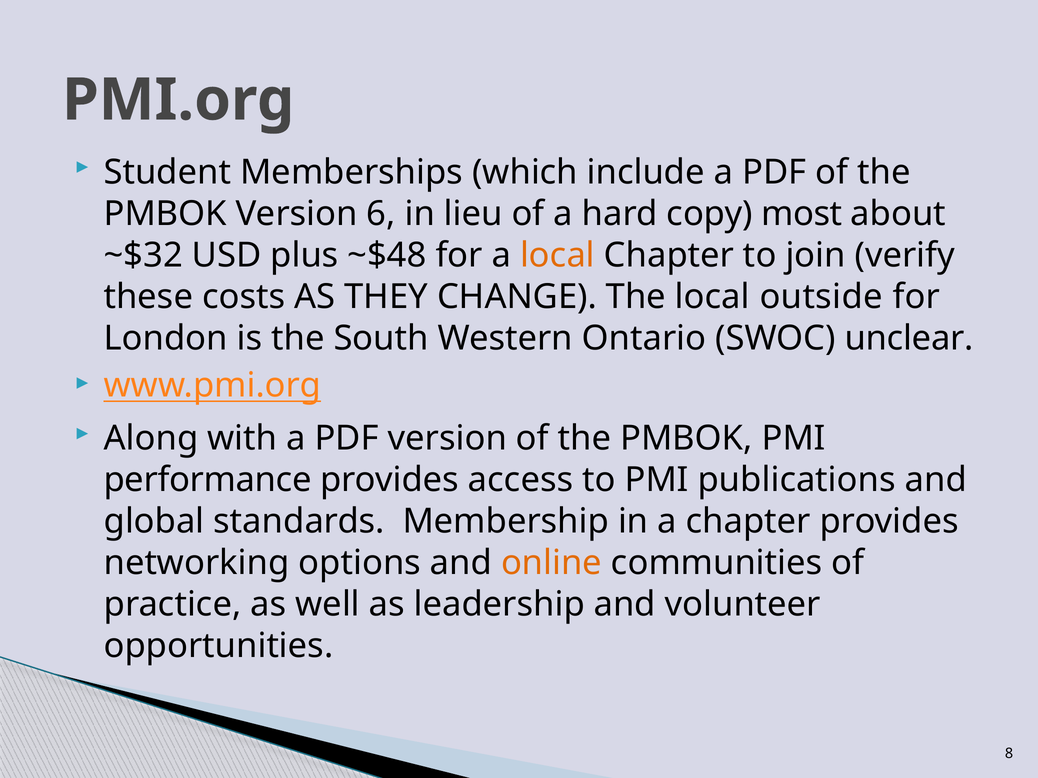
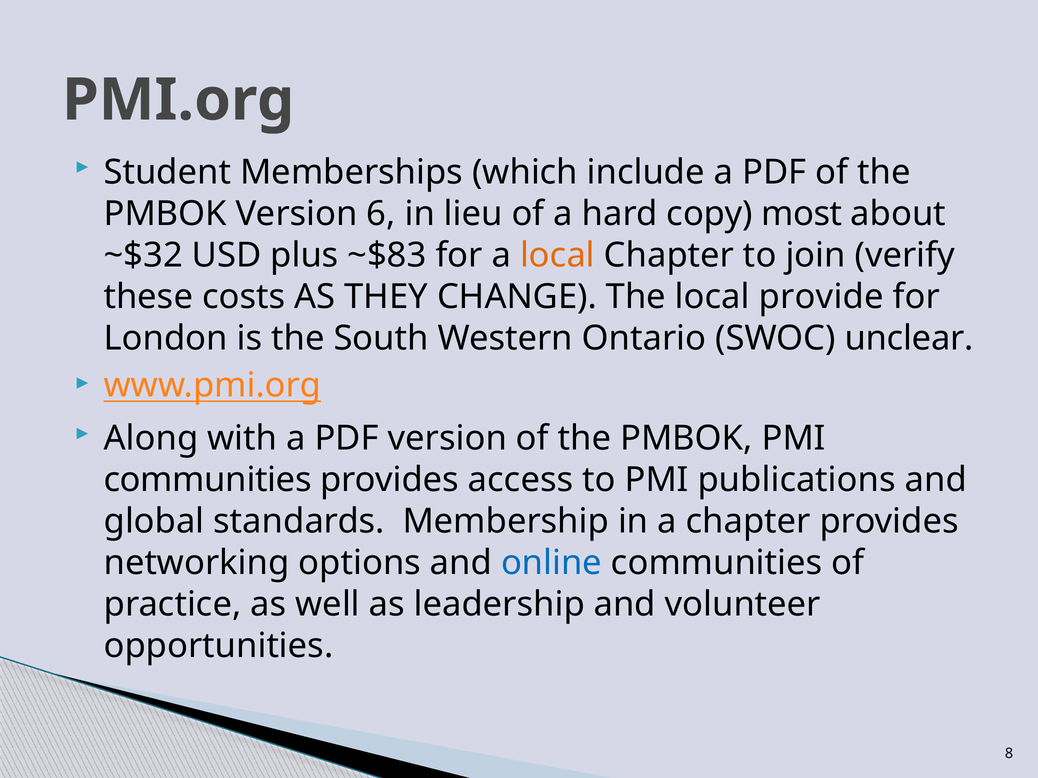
~$48: ~$48 -> ~$83
outside: outside -> provide
performance at (208, 480): performance -> communities
online colour: orange -> blue
